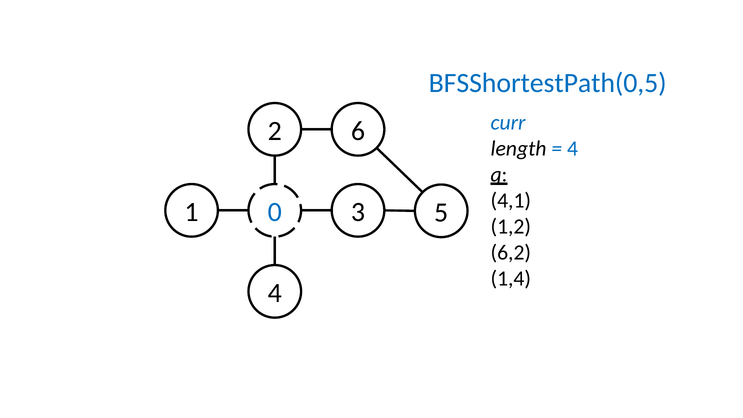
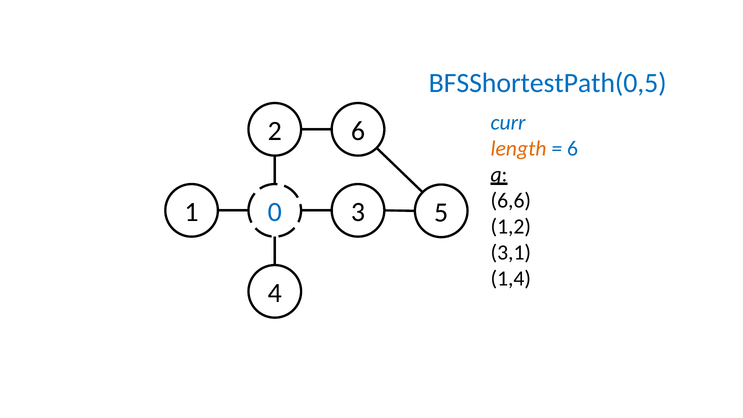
length colour: black -> orange
4 at (573, 148): 4 -> 6
4,1: 4,1 -> 6,6
6,2: 6,2 -> 3,1
